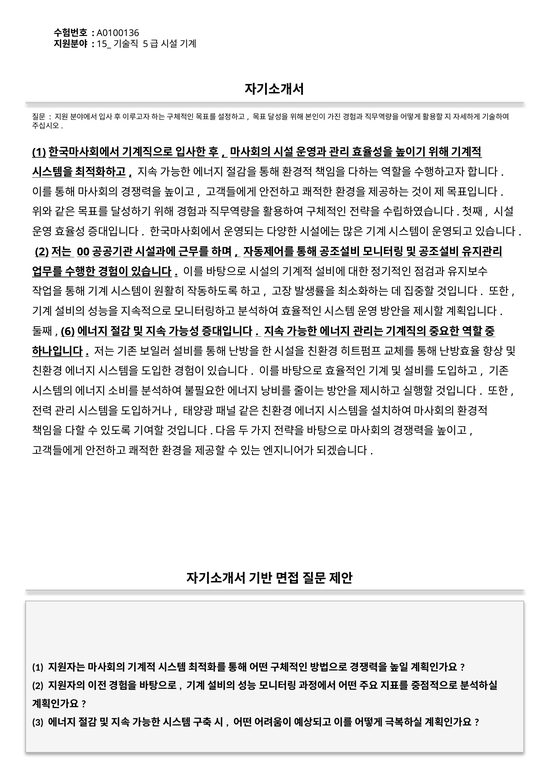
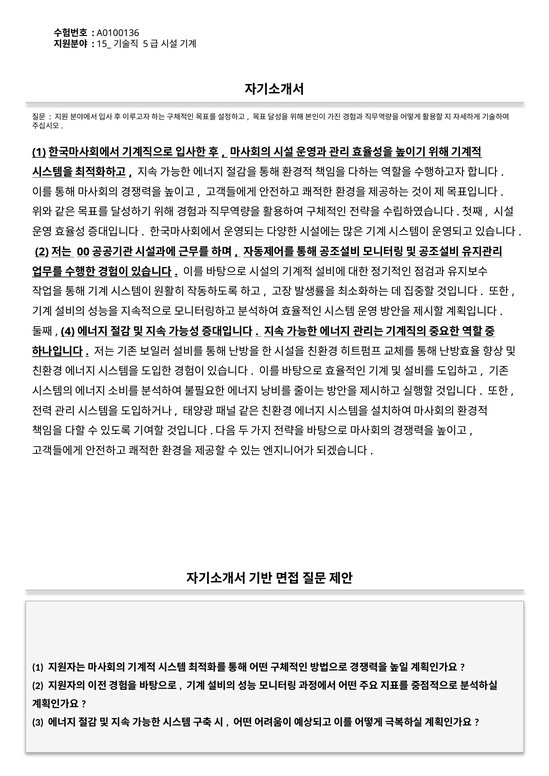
6: 6 -> 4
